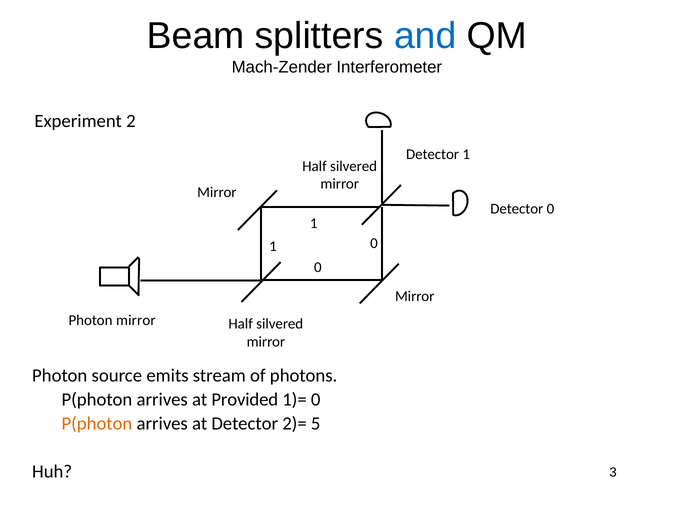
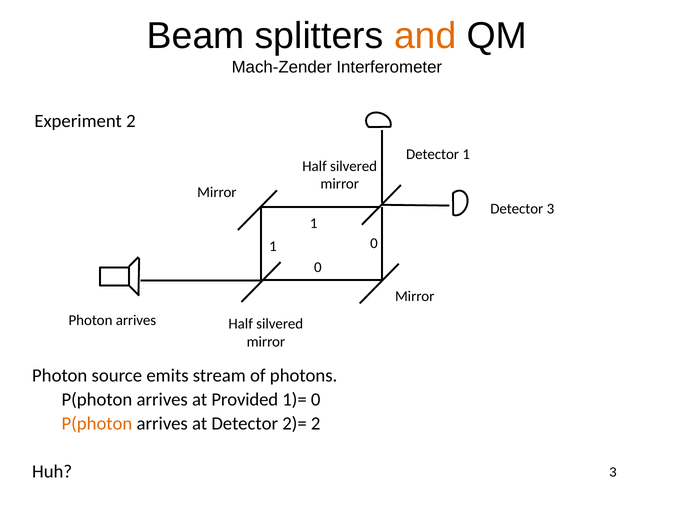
and colour: blue -> orange
Detector 0: 0 -> 3
Photon mirror: mirror -> arrives
2)= 5: 5 -> 2
